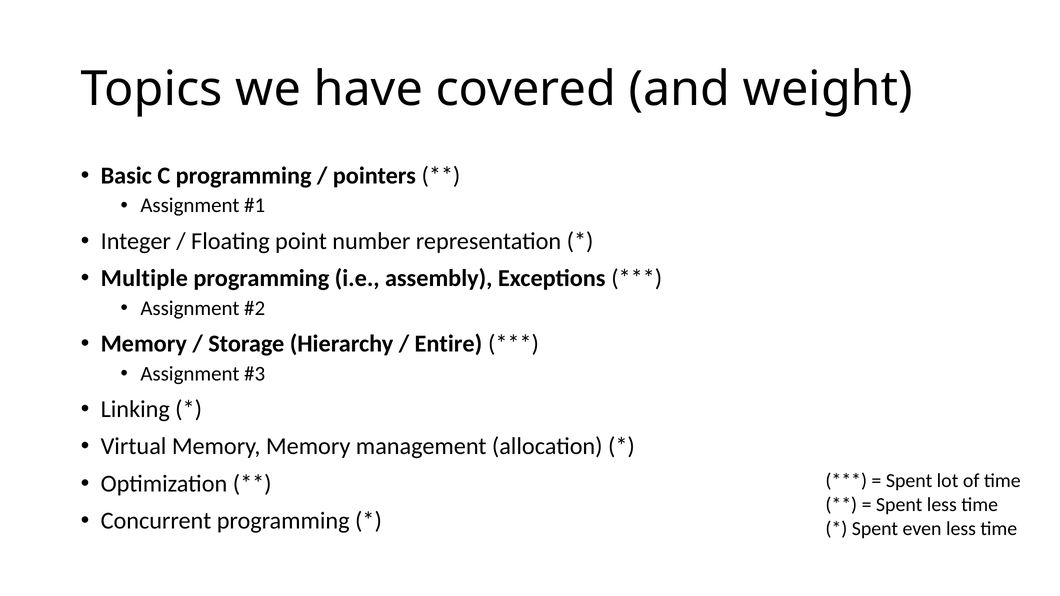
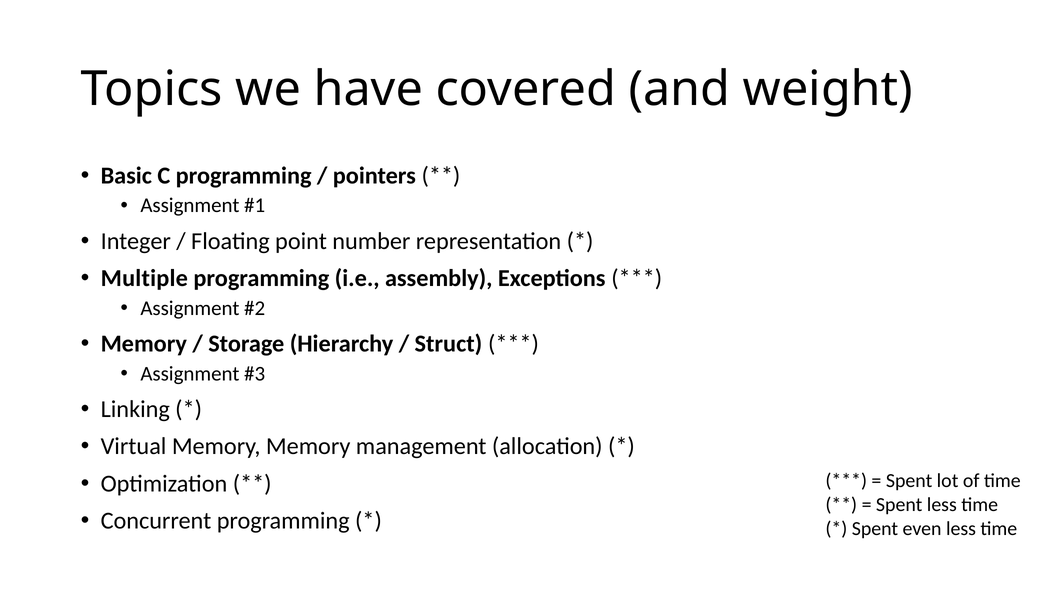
Entire: Entire -> Struct
